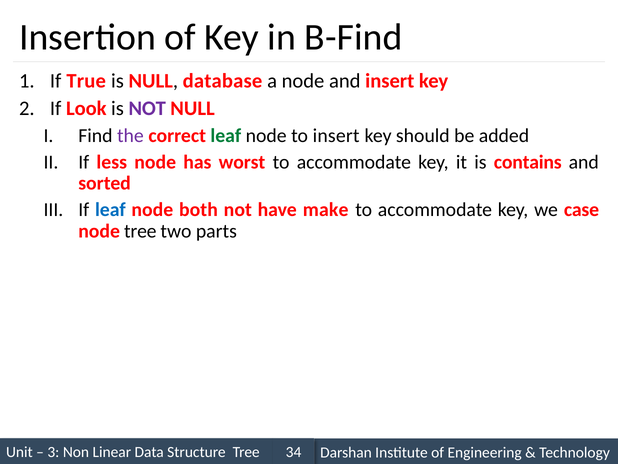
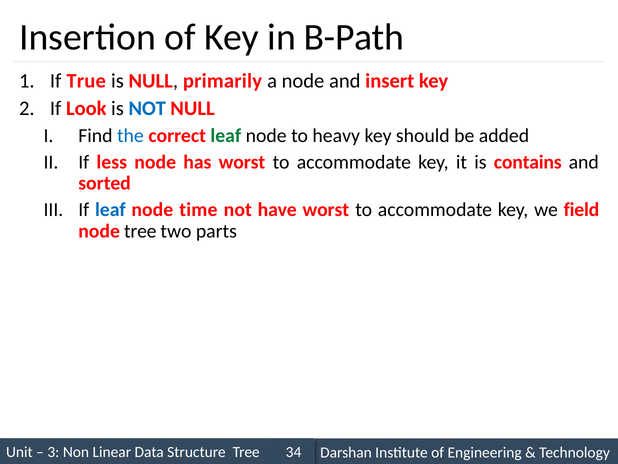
B-Find: B-Find -> B-Path
database: database -> primarily
NOT at (147, 108) colour: purple -> blue
the colour: purple -> blue
to insert: insert -> heavy
both: both -> time
have make: make -> worst
case: case -> field
